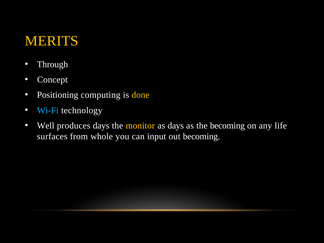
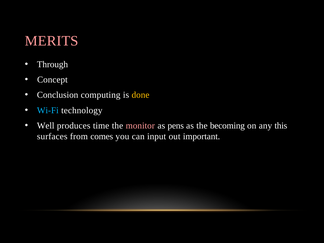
MERITS colour: yellow -> pink
Positioning: Positioning -> Conclusion
produces days: days -> time
monitor colour: yellow -> pink
as days: days -> pens
life: life -> this
whole: whole -> comes
out becoming: becoming -> important
